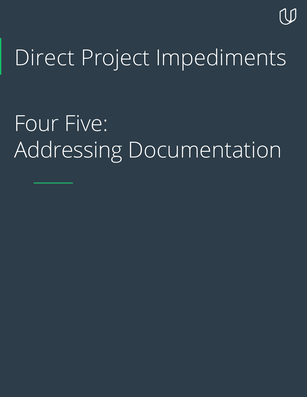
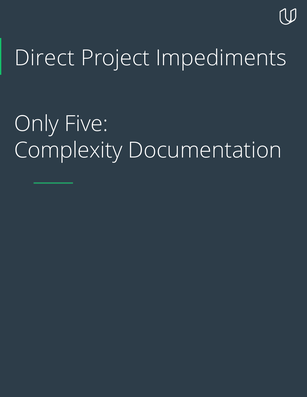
Four: Four -> Only
Addressing: Addressing -> Complexity
